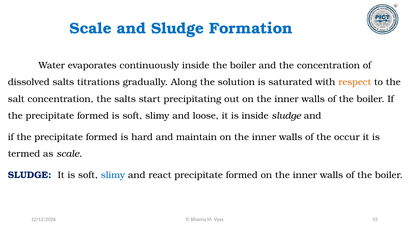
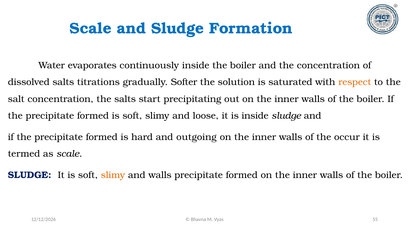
Along: Along -> Softer
maintain: maintain -> outgoing
slimy at (113, 175) colour: blue -> orange
and react: react -> walls
